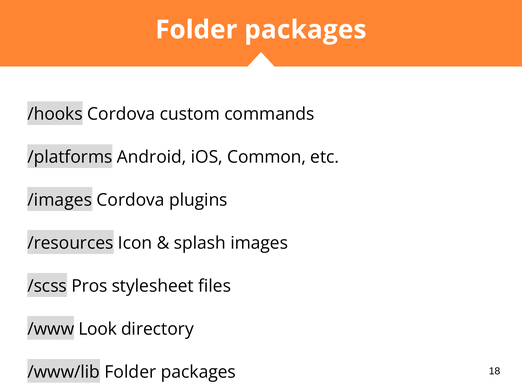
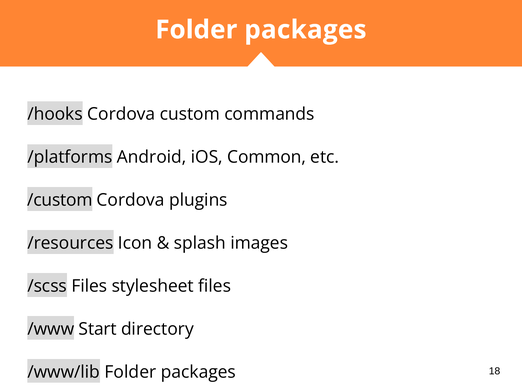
/images: /images -> /custom
/scss Pros: Pros -> Files
Look: Look -> Start
